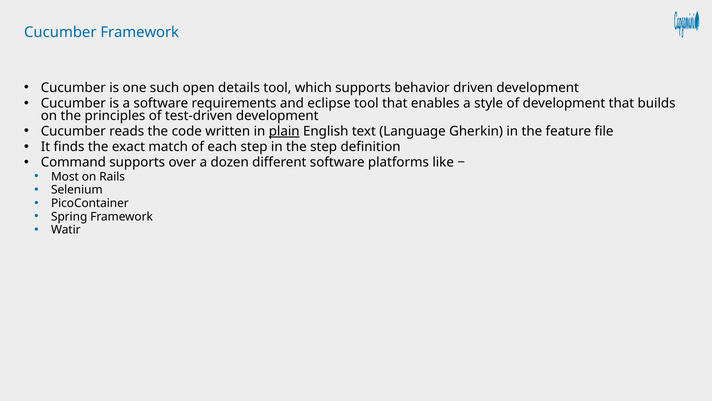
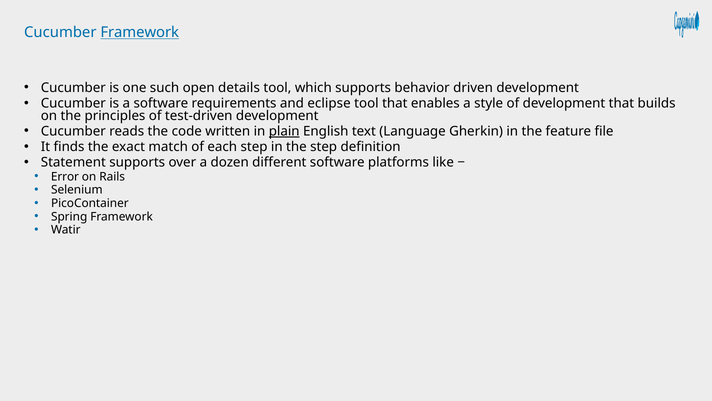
Framework at (140, 32) underline: none -> present
Command: Command -> Statement
Most: Most -> Error
